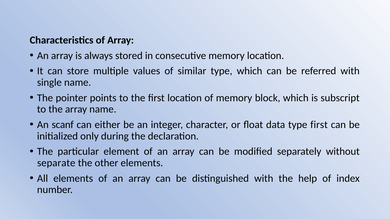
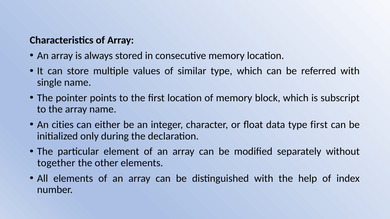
scanf: scanf -> cities
separate: separate -> together
